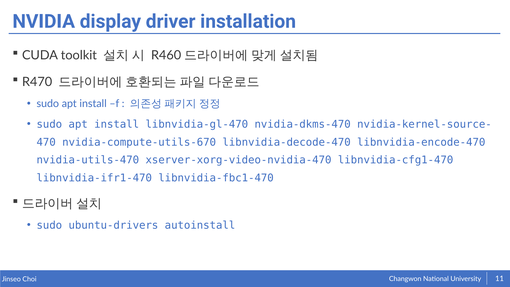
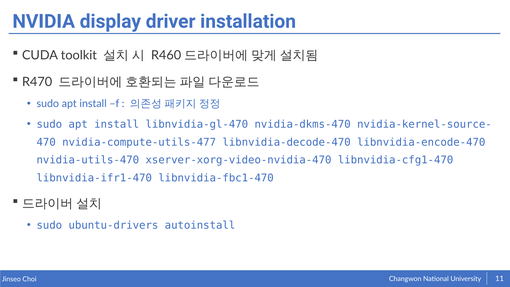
nvidia-compute-utils-670: nvidia-compute-utils-670 -> nvidia-compute-utils-477
